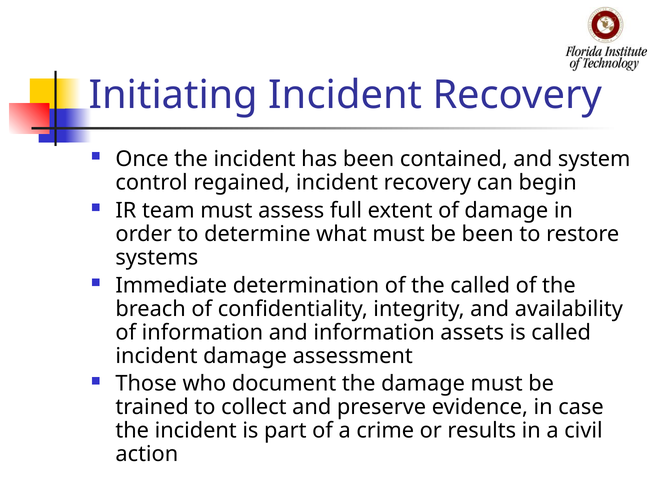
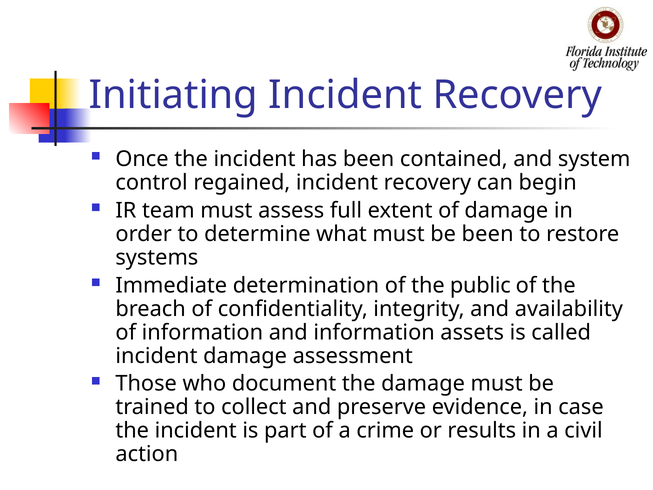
the called: called -> public
